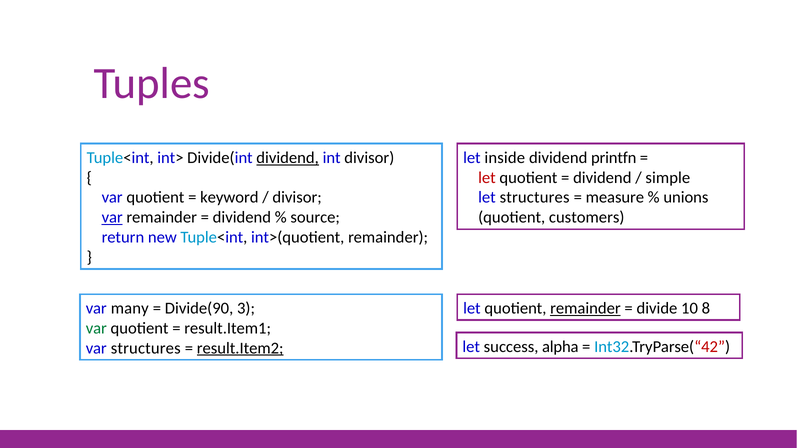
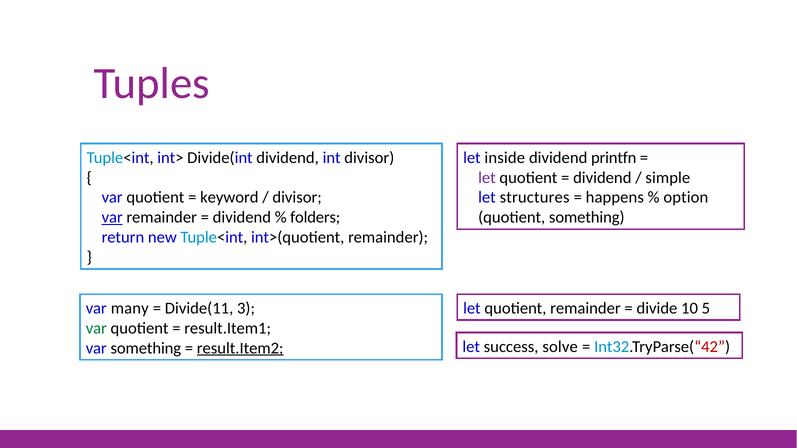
dividend at (288, 158) underline: present -> none
let at (487, 178) colour: red -> purple
measure: measure -> happens
unions: unions -> option
source: source -> folders
quotient customers: customers -> something
Divide(90: Divide(90 -> Divide(11
remainder at (585, 309) underline: present -> none
8: 8 -> 5
alpha: alpha -> solve
var structures: structures -> something
